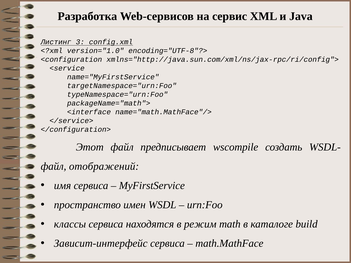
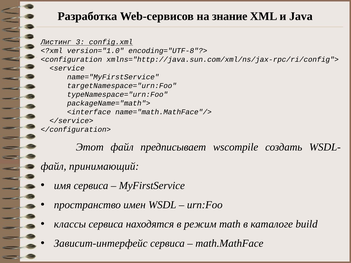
сервис: сервис -> знание
отображений: отображений -> принимающий
